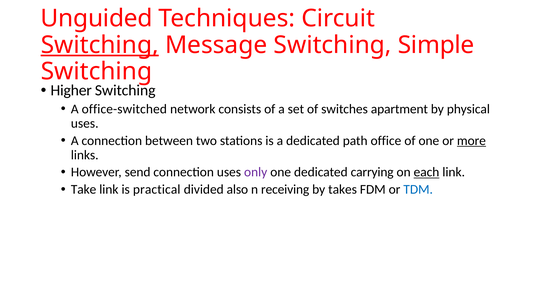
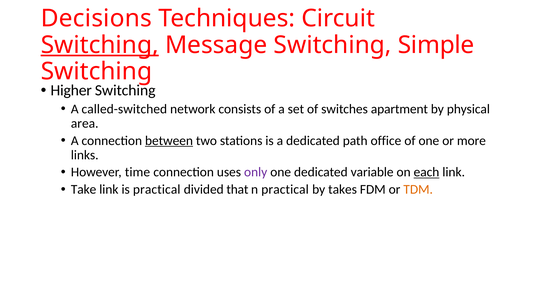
Unguided: Unguided -> Decisions
office-switched: office-switched -> called-switched
uses at (85, 123): uses -> area
between underline: none -> present
more underline: present -> none
send: send -> time
carrying: carrying -> variable
also: also -> that
n receiving: receiving -> practical
TDM colour: blue -> orange
